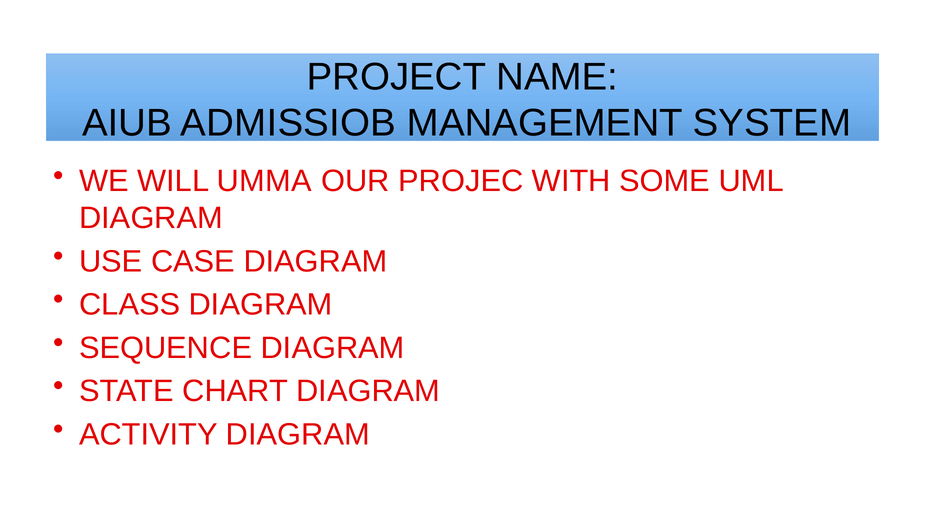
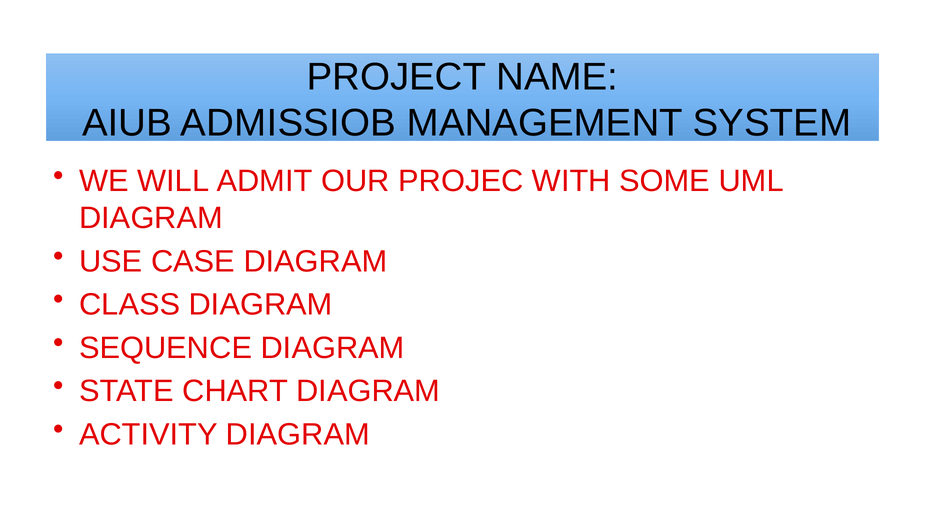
UMMA: UMMA -> ADMIT
